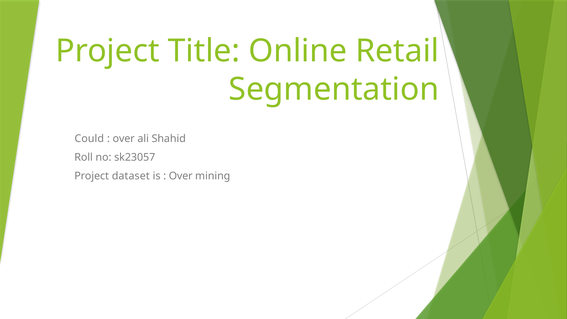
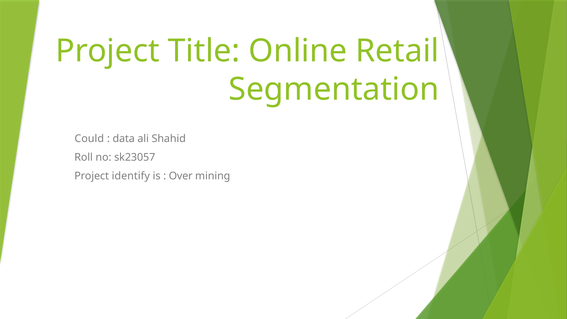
over at (124, 139): over -> data
dataset: dataset -> identify
